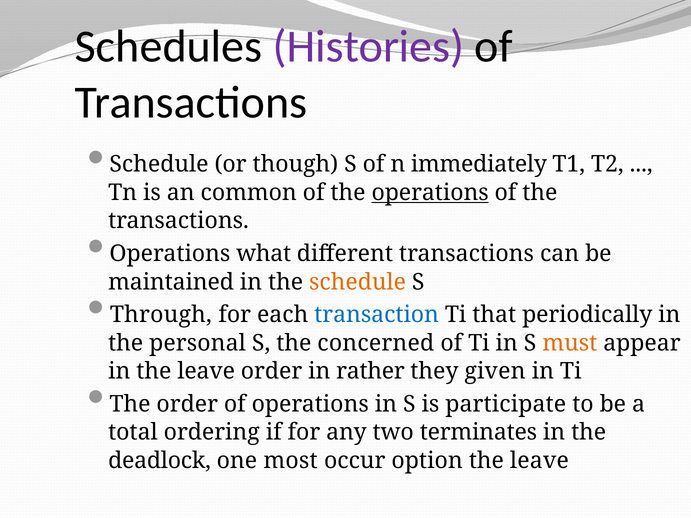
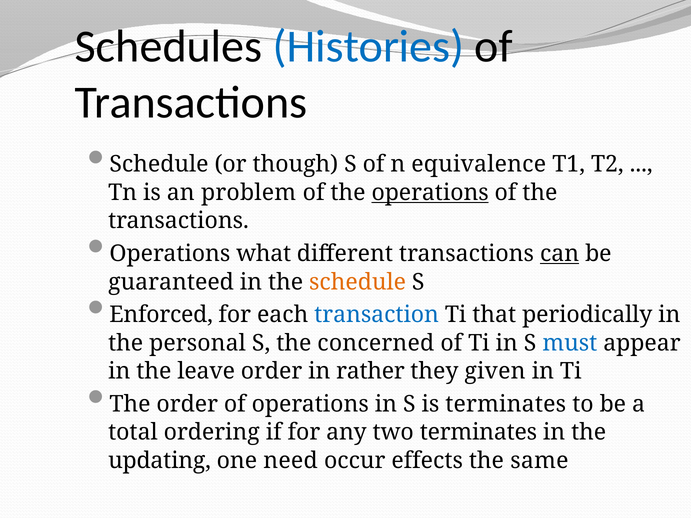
Histories colour: purple -> blue
immediately: immediately -> equivalence
common: common -> problem
can underline: none -> present
maintained: maintained -> guaranteed
Through: Through -> Enforced
must colour: orange -> blue
is participate: participate -> terminates
deadlock: deadlock -> updating
most: most -> need
option: option -> effects
leave at (539, 461): leave -> same
